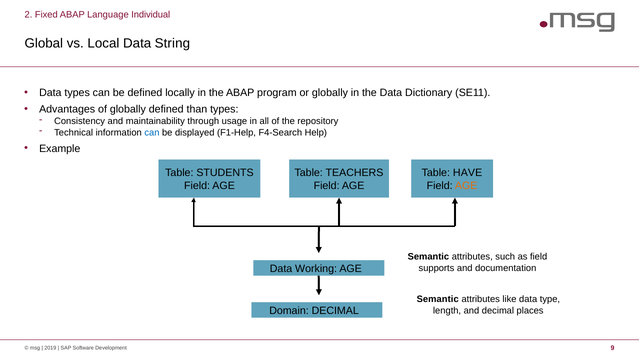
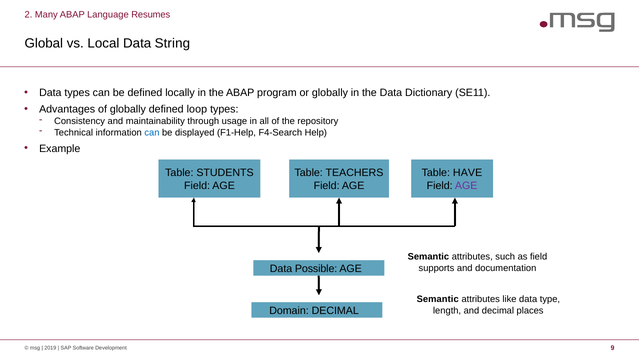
Fixed: Fixed -> Many
Individual: Individual -> Resumes
than: than -> loop
AGE at (466, 186) colour: orange -> purple
Working: Working -> Possible
